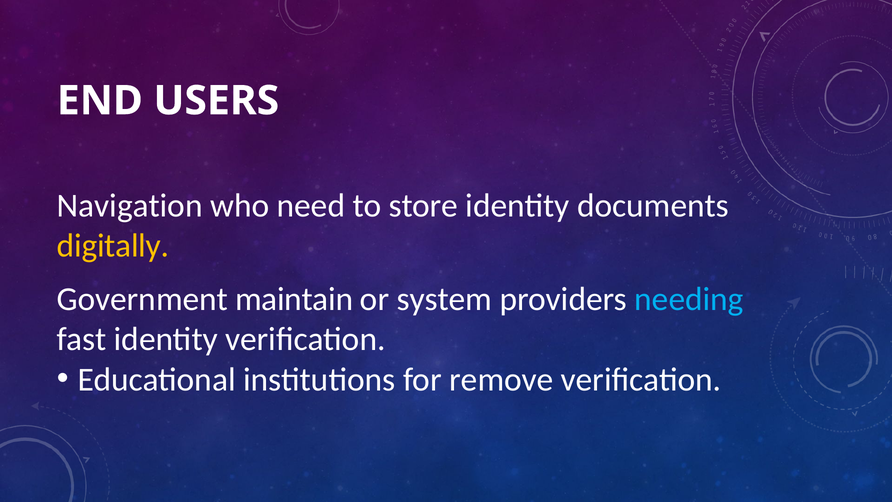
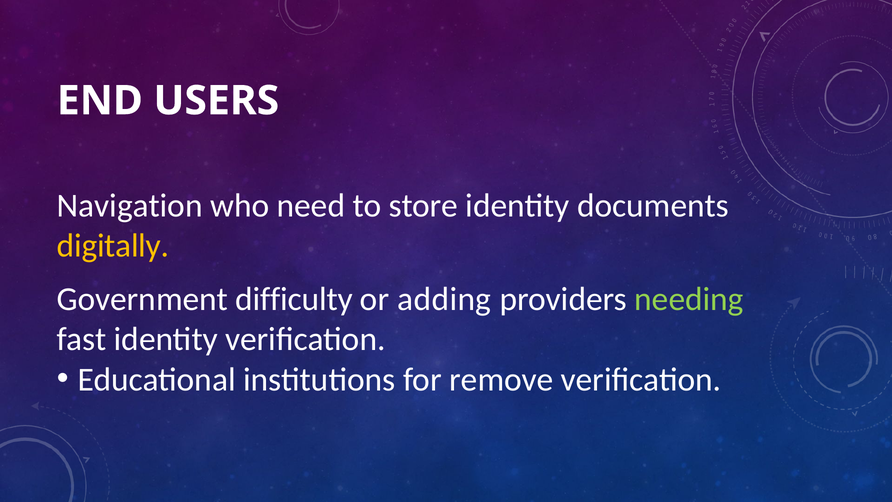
maintain: maintain -> difficulty
system: system -> adding
needing colour: light blue -> light green
